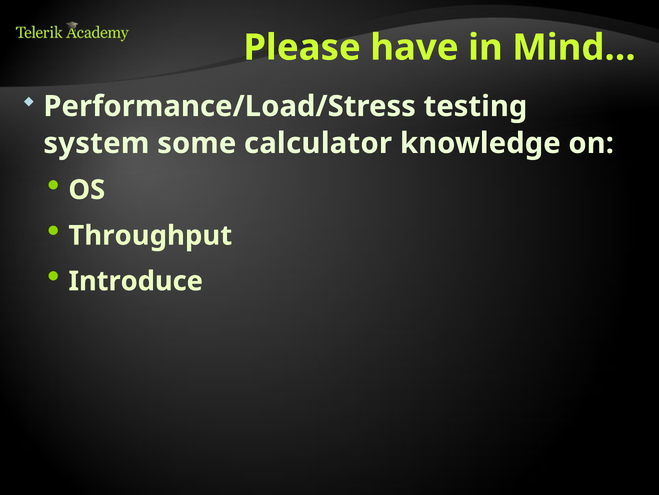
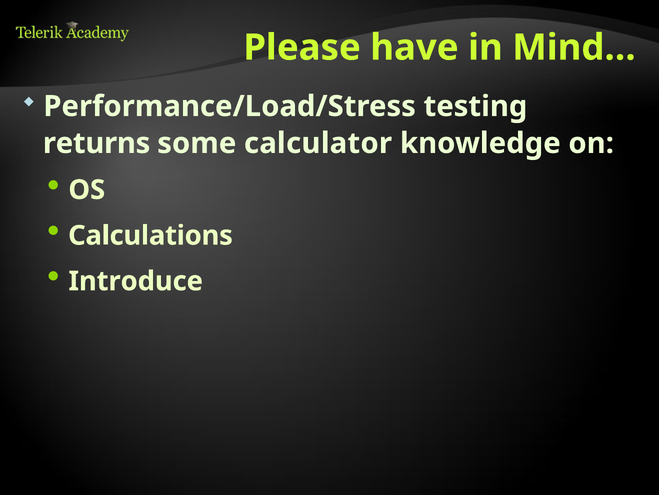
system: system -> returns
Throughput: Throughput -> Calculations
